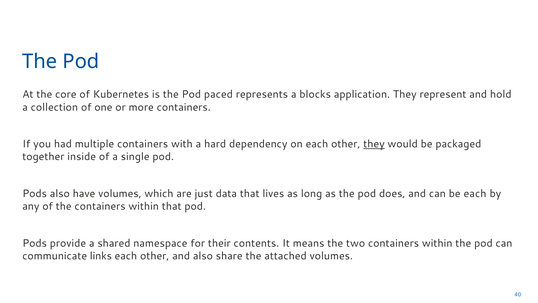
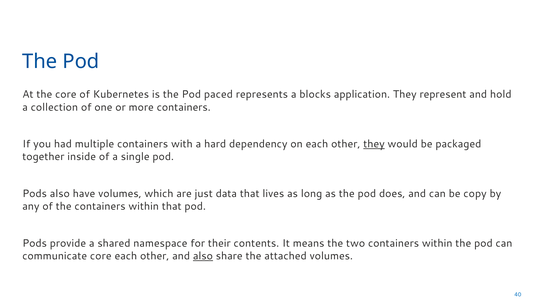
be each: each -> copy
communicate links: links -> core
also at (203, 256) underline: none -> present
